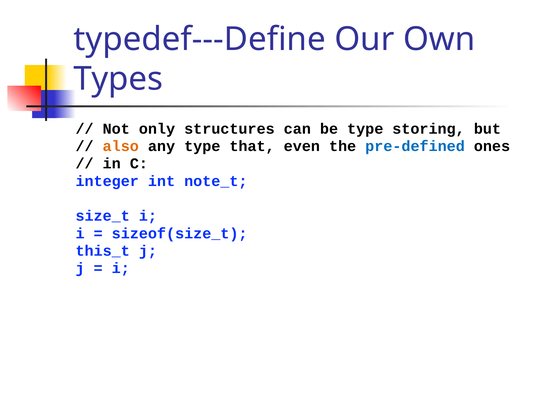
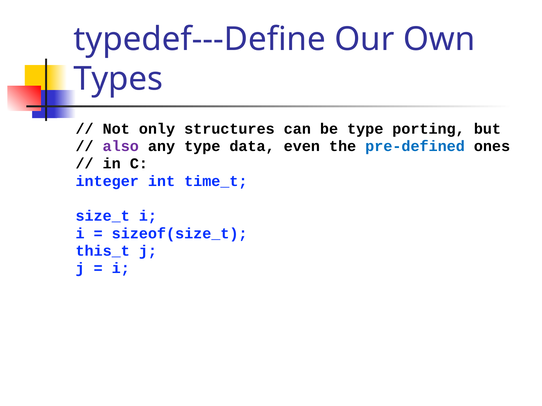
storing: storing -> porting
also colour: orange -> purple
that: that -> data
note_t: note_t -> time_t
